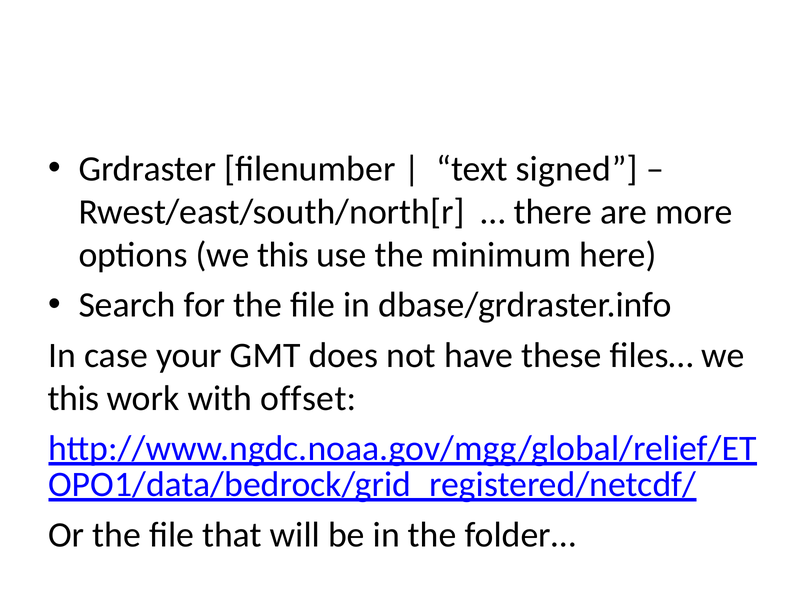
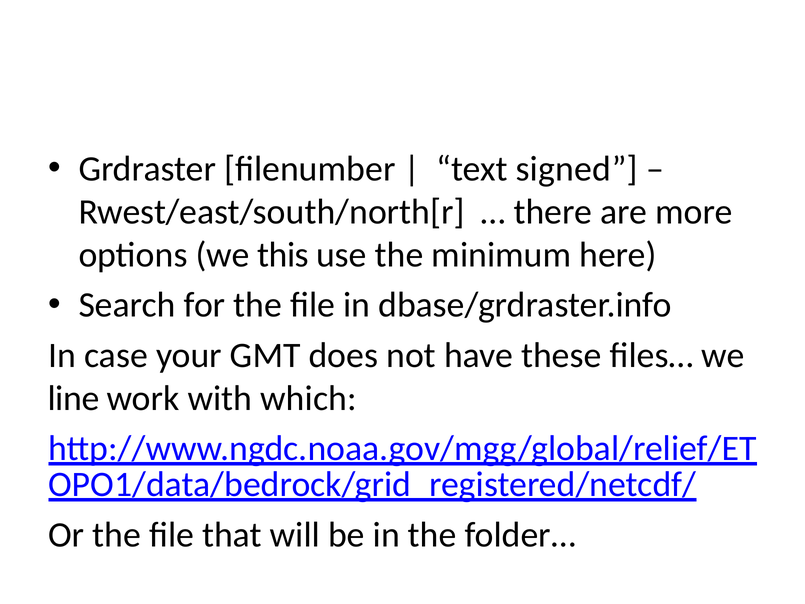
this at (74, 398): this -> line
offset: offset -> which
